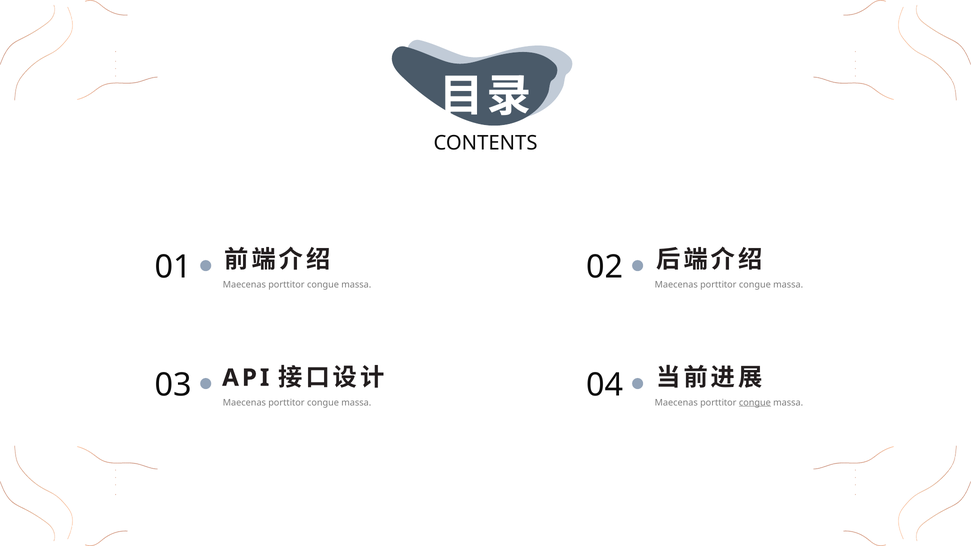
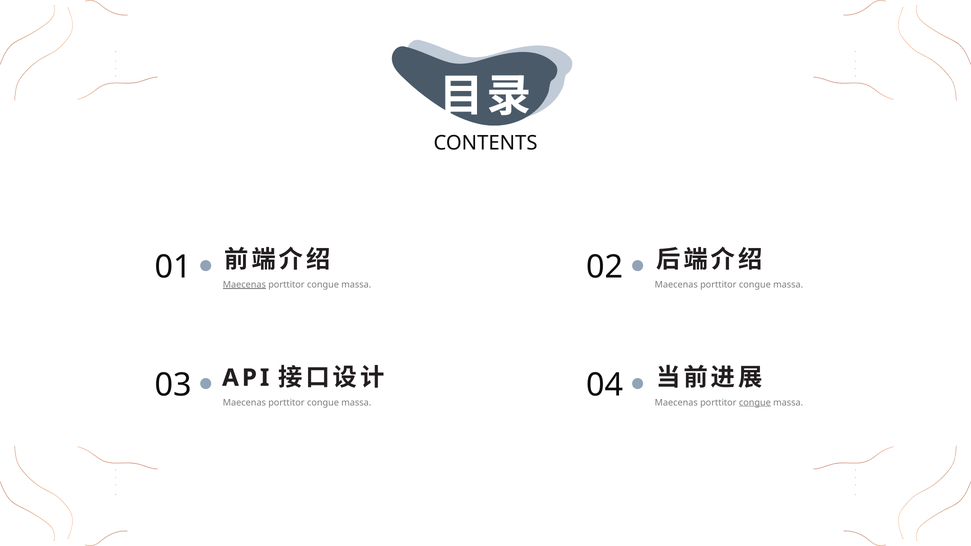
Maecenas at (244, 285) underline: none -> present
